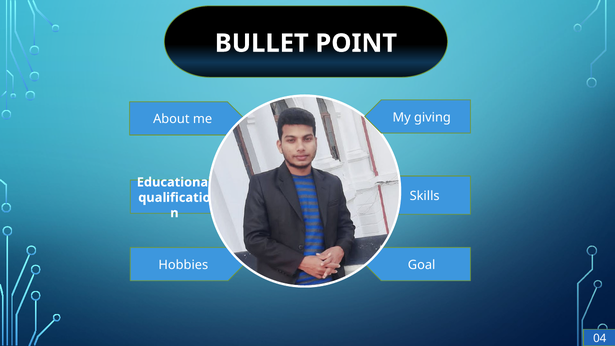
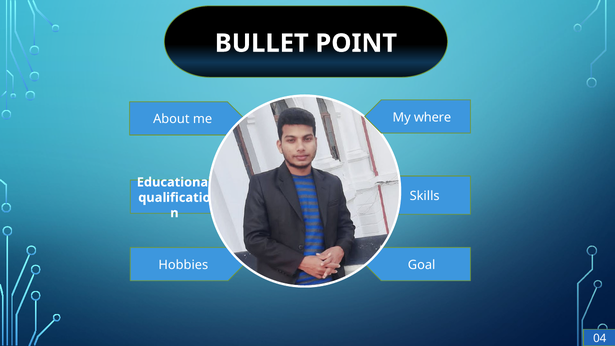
giving: giving -> where
